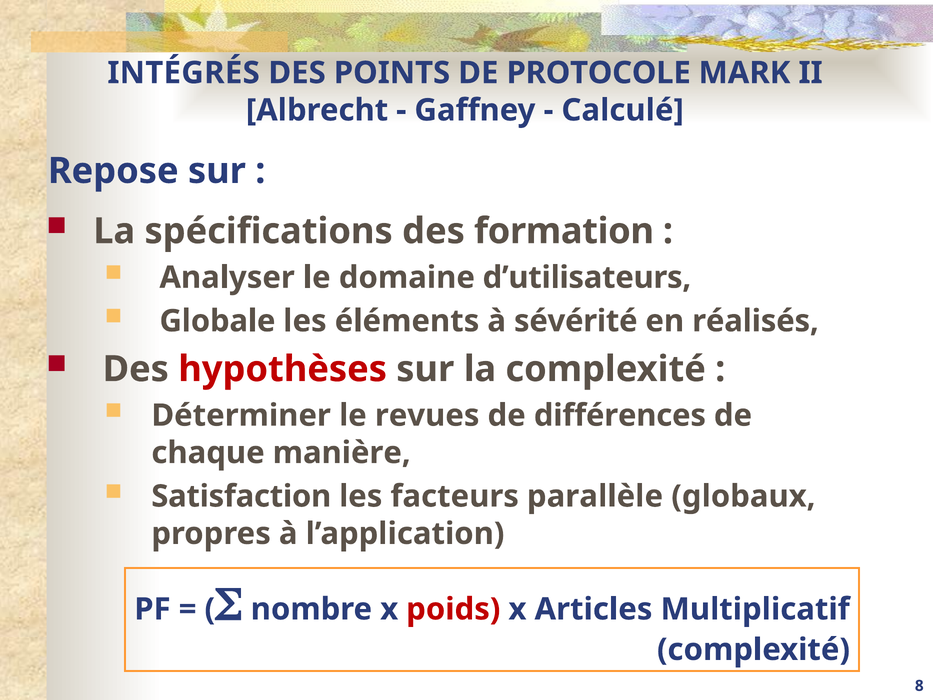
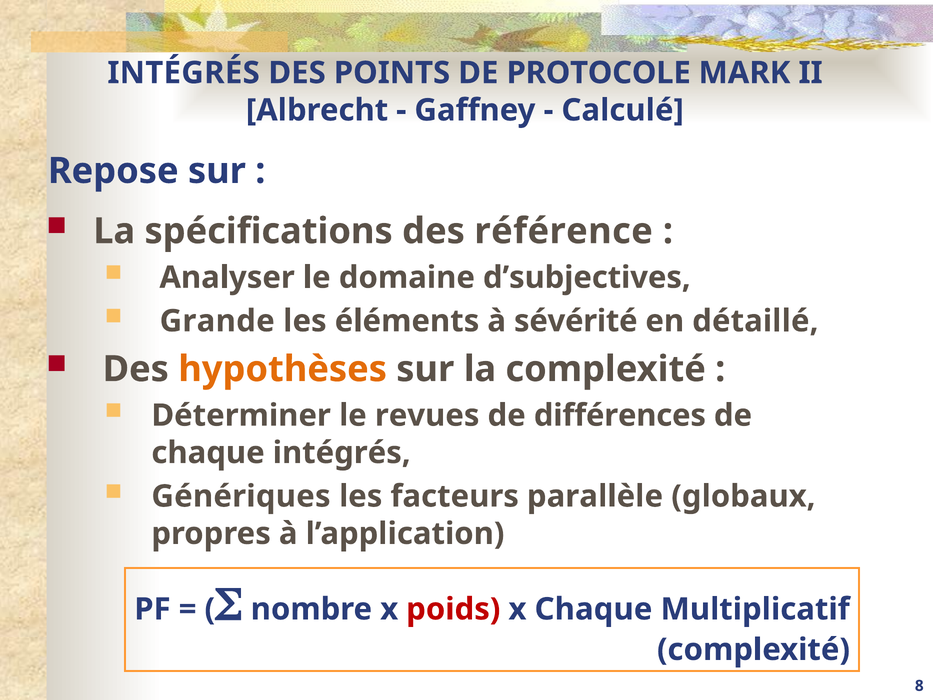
formation: formation -> référence
d’utilisateurs: d’utilisateurs -> d’subjectives
Globale: Globale -> Grande
réalisés: réalisés -> détaillé
hypothèses colour: red -> orange
chaque manière: manière -> intégrés
Satisfaction: Satisfaction -> Génériques
x Articles: Articles -> Chaque
